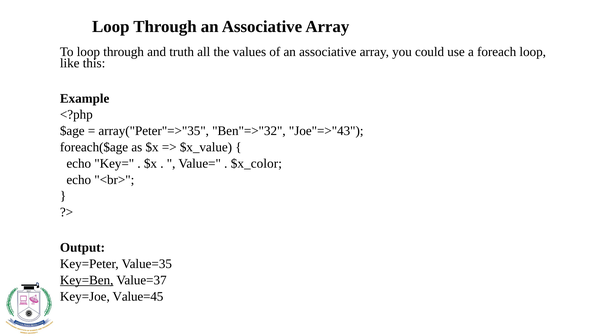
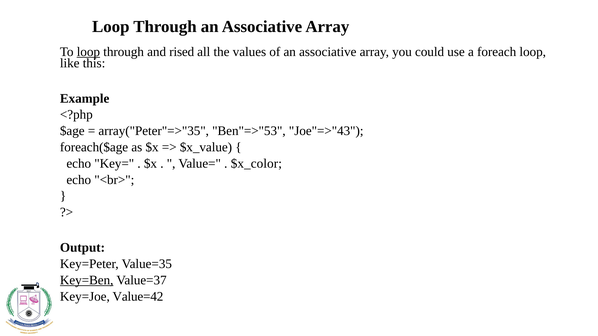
loop at (88, 52) underline: none -> present
truth: truth -> rised
Ben"=>"32: Ben"=>"32 -> Ben"=>"53
Value=45: Value=45 -> Value=42
